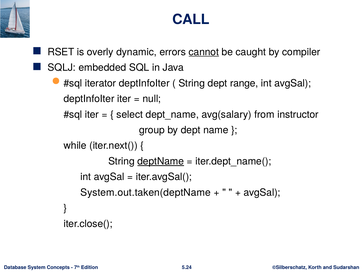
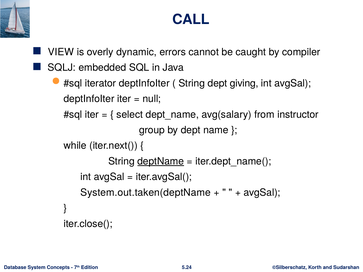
RSET: RSET -> VIEW
cannot underline: present -> none
range: range -> giving
